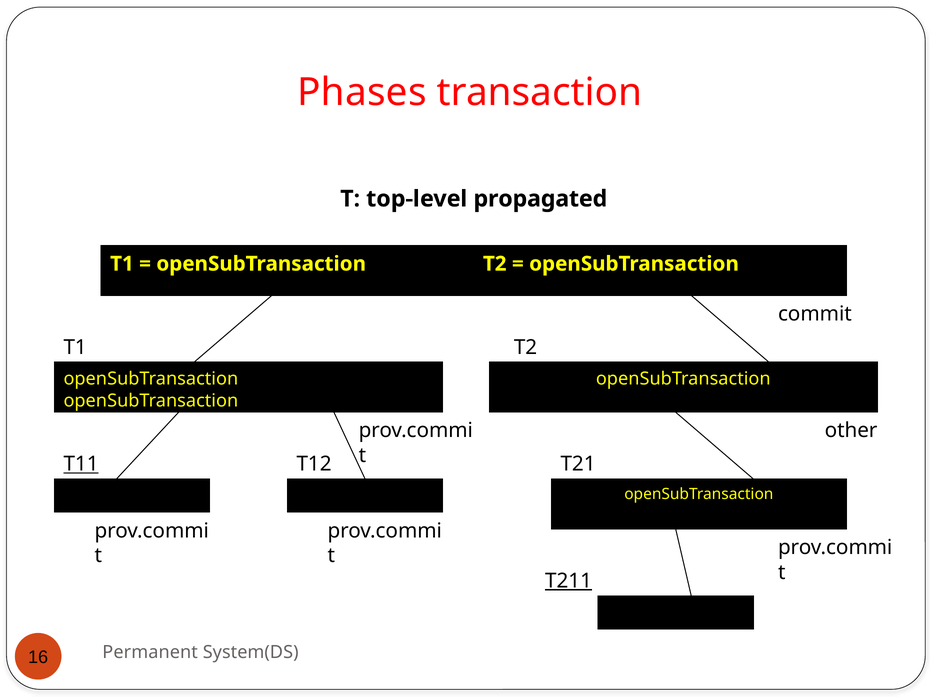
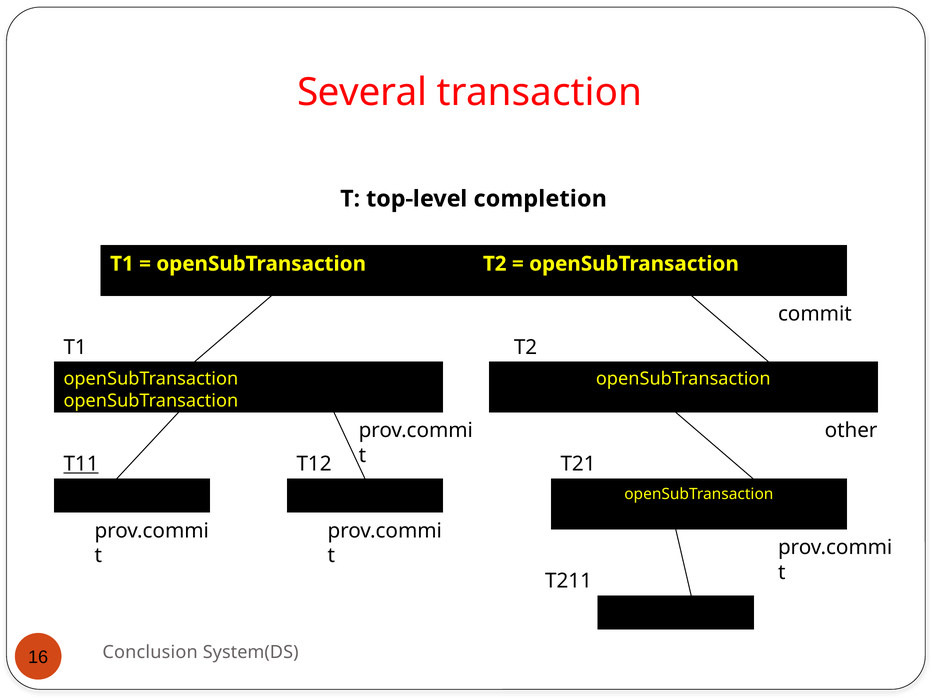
Phases: Phases -> Several
propagated: propagated -> completion
T211 underline: present -> none
Permanent: Permanent -> Conclusion
